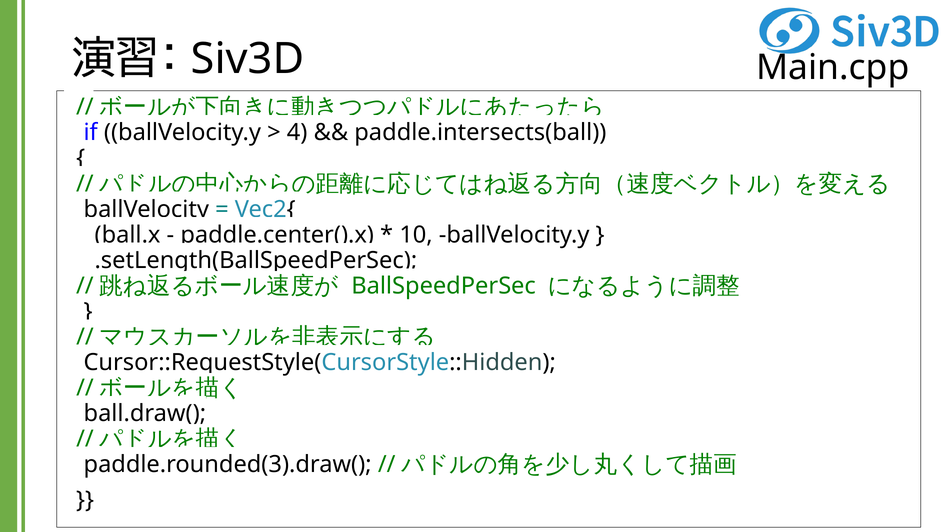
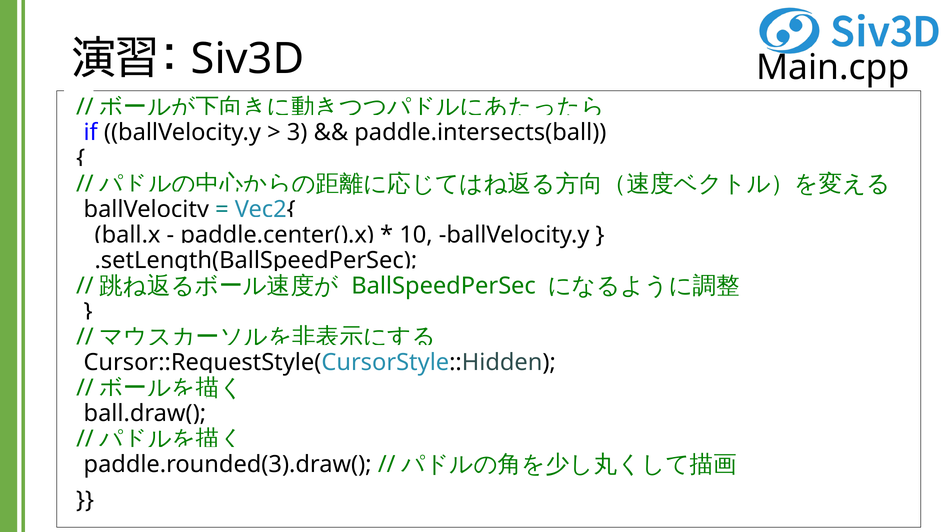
4: 4 -> 3
